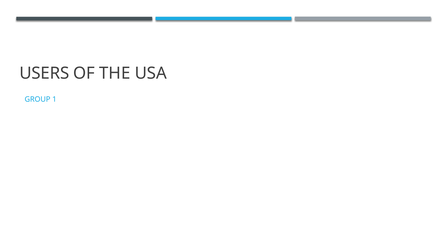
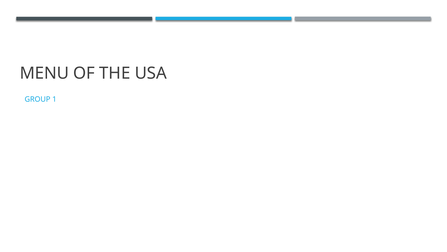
USERS: USERS -> MENU
